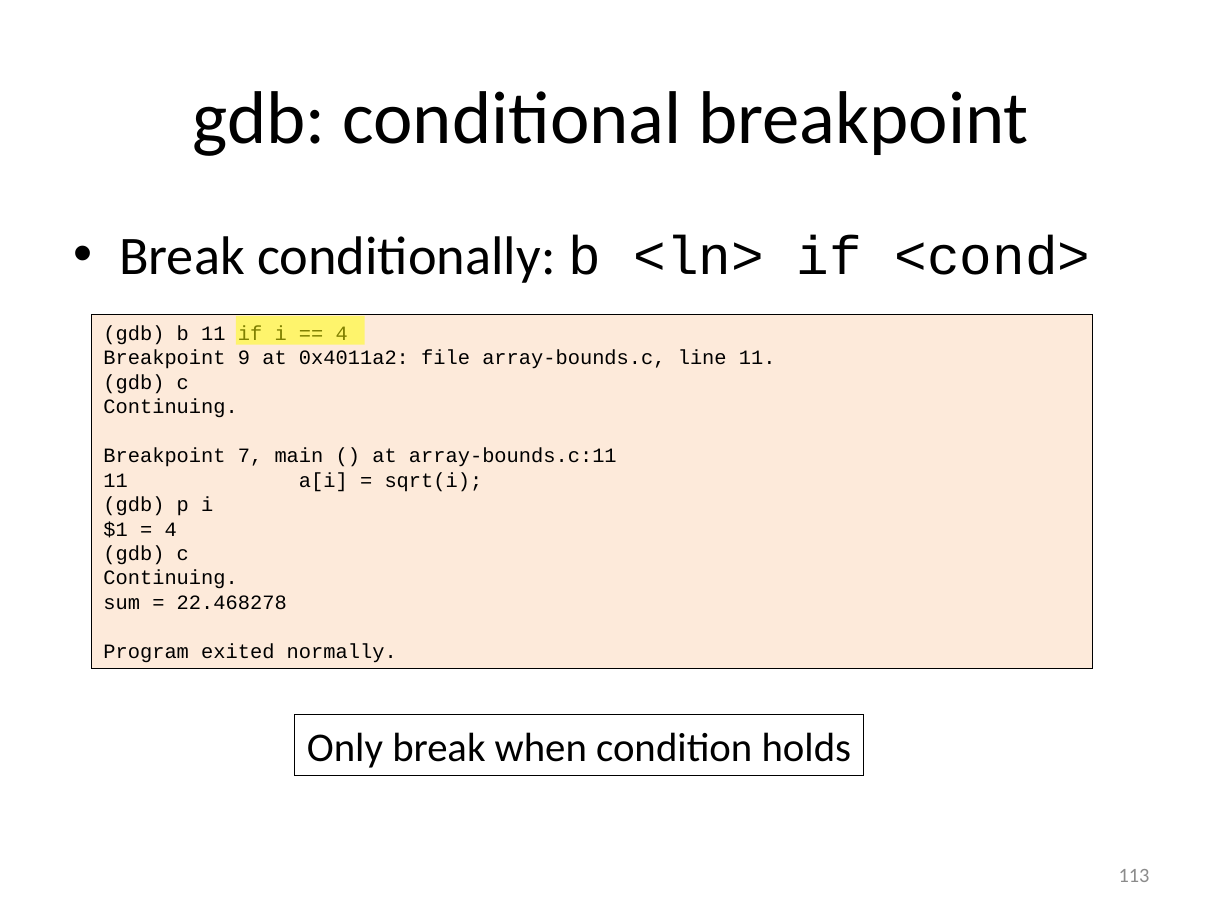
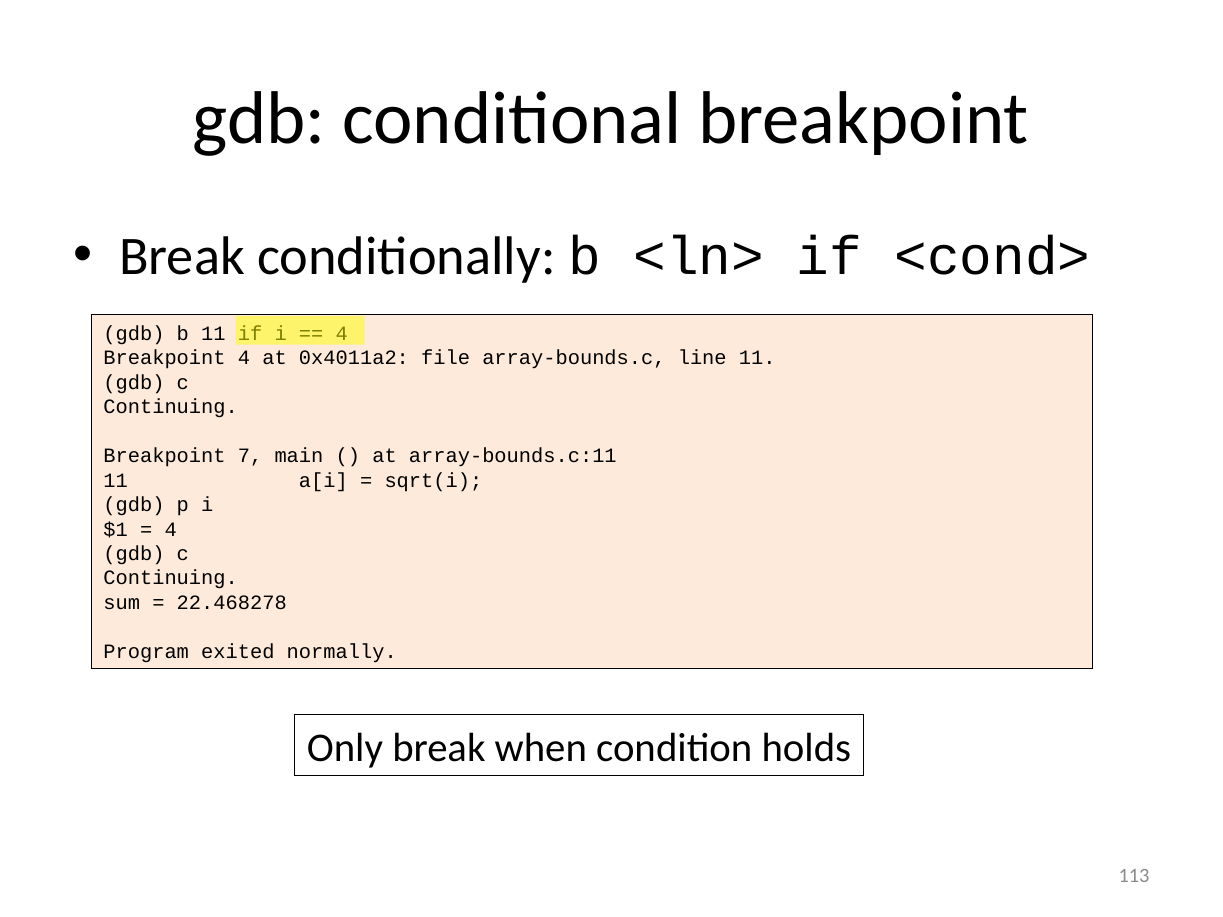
Breakpoint 9: 9 -> 4
